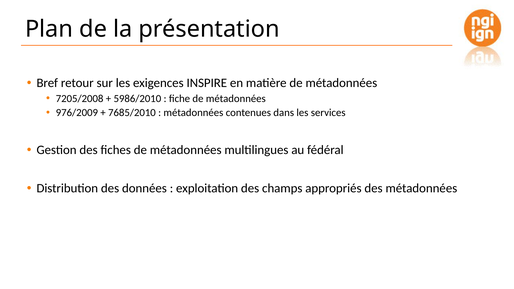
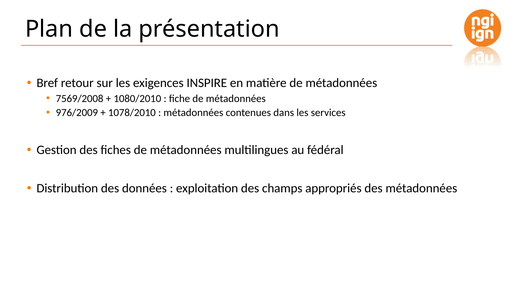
7205/2008: 7205/2008 -> 7569/2008
5986/2010: 5986/2010 -> 1080/2010
7685/2010: 7685/2010 -> 1078/2010
